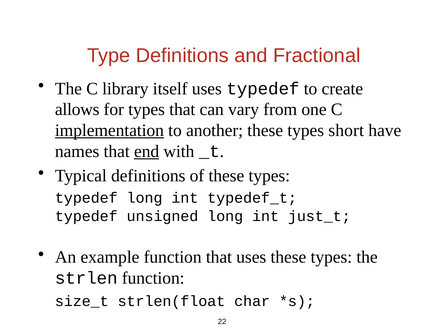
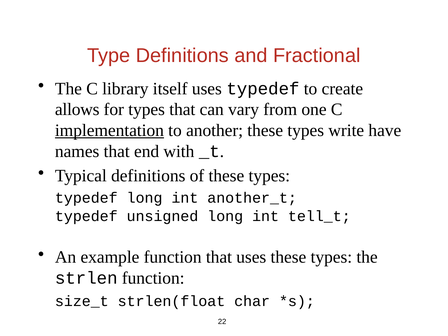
short: short -> write
end underline: present -> none
typedef_t: typedef_t -> another_t
just_t: just_t -> tell_t
